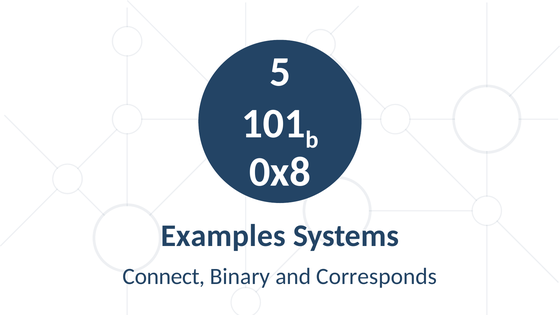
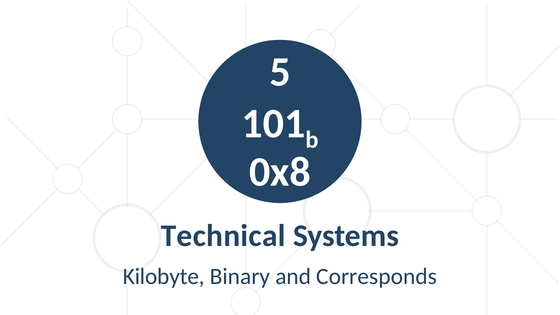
Examples: Examples -> Technical
Connect: Connect -> Kilobyte
